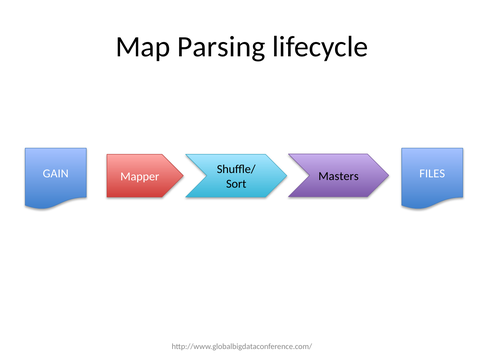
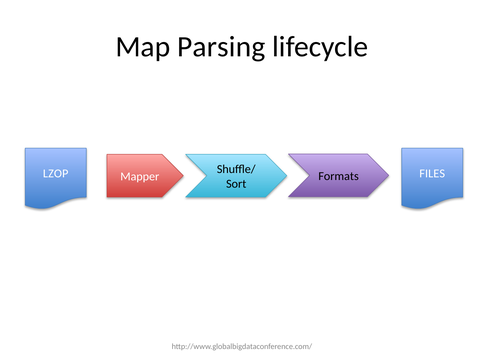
GAIN: GAIN -> LZOP
Masters: Masters -> Formats
